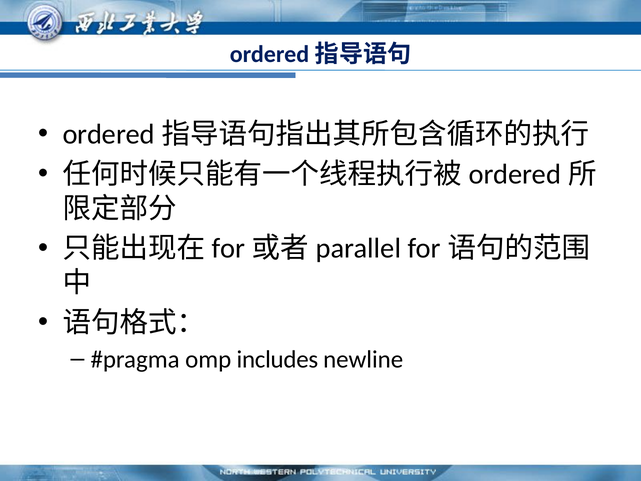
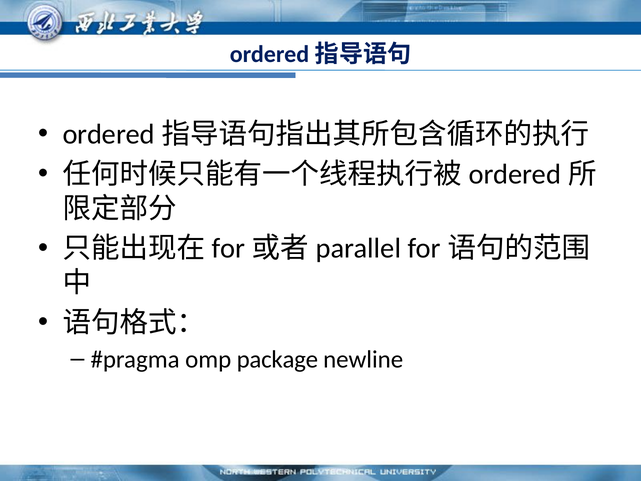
includes: includes -> package
